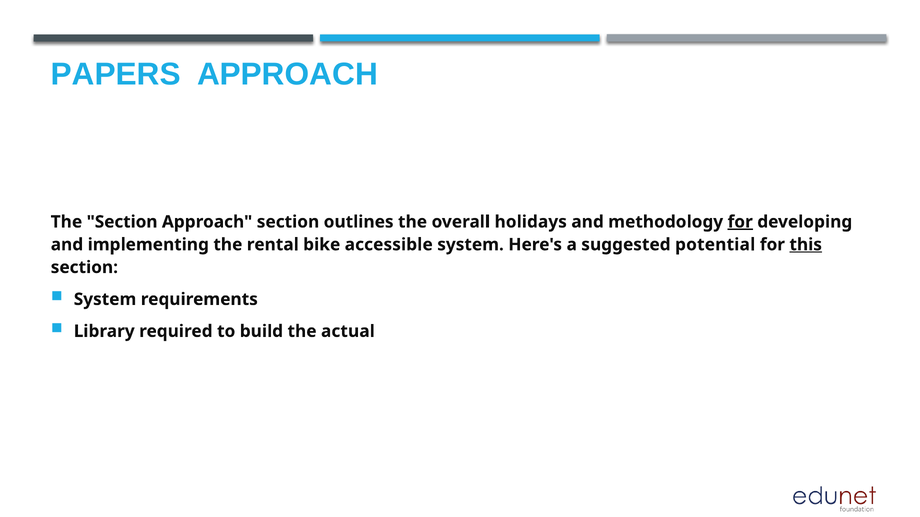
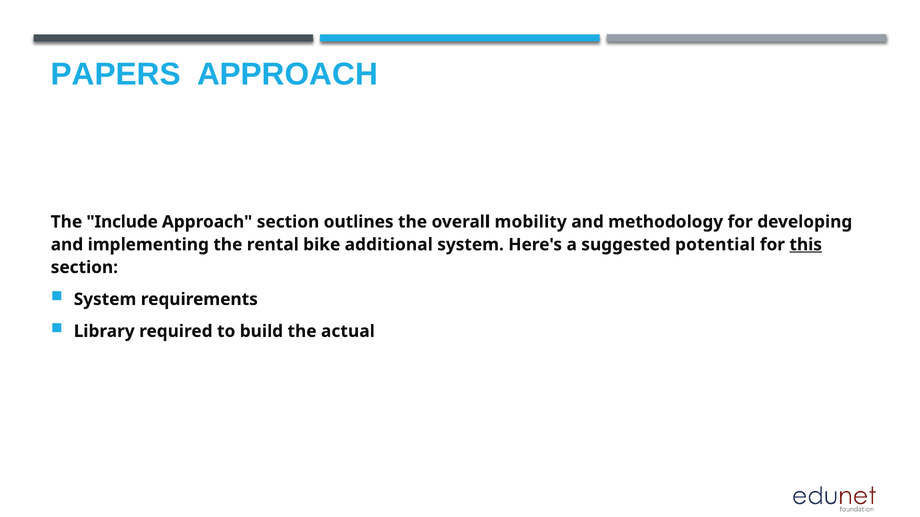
The Section: Section -> Include
holidays: holidays -> mobility
for at (740, 222) underline: present -> none
accessible: accessible -> additional
